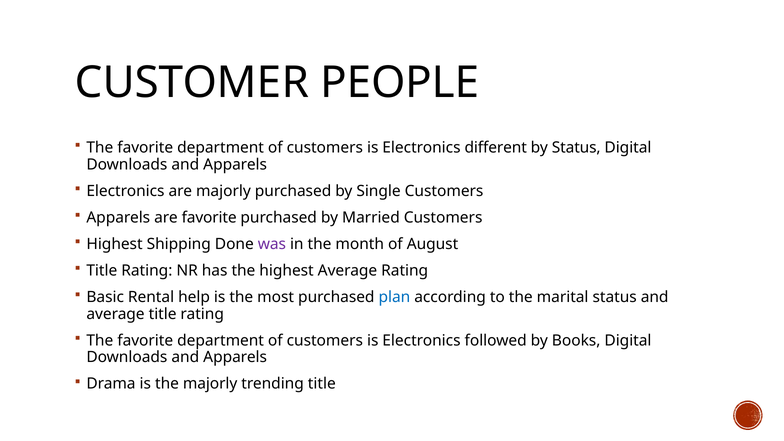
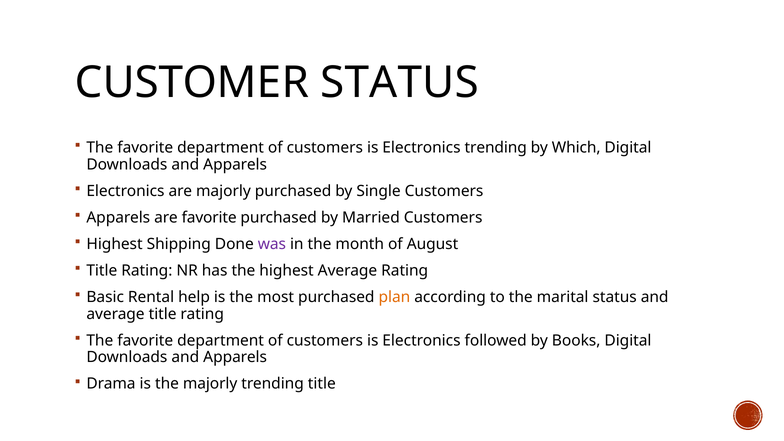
CUSTOMER PEOPLE: PEOPLE -> STATUS
Electronics different: different -> trending
by Status: Status -> Which
plan colour: blue -> orange
